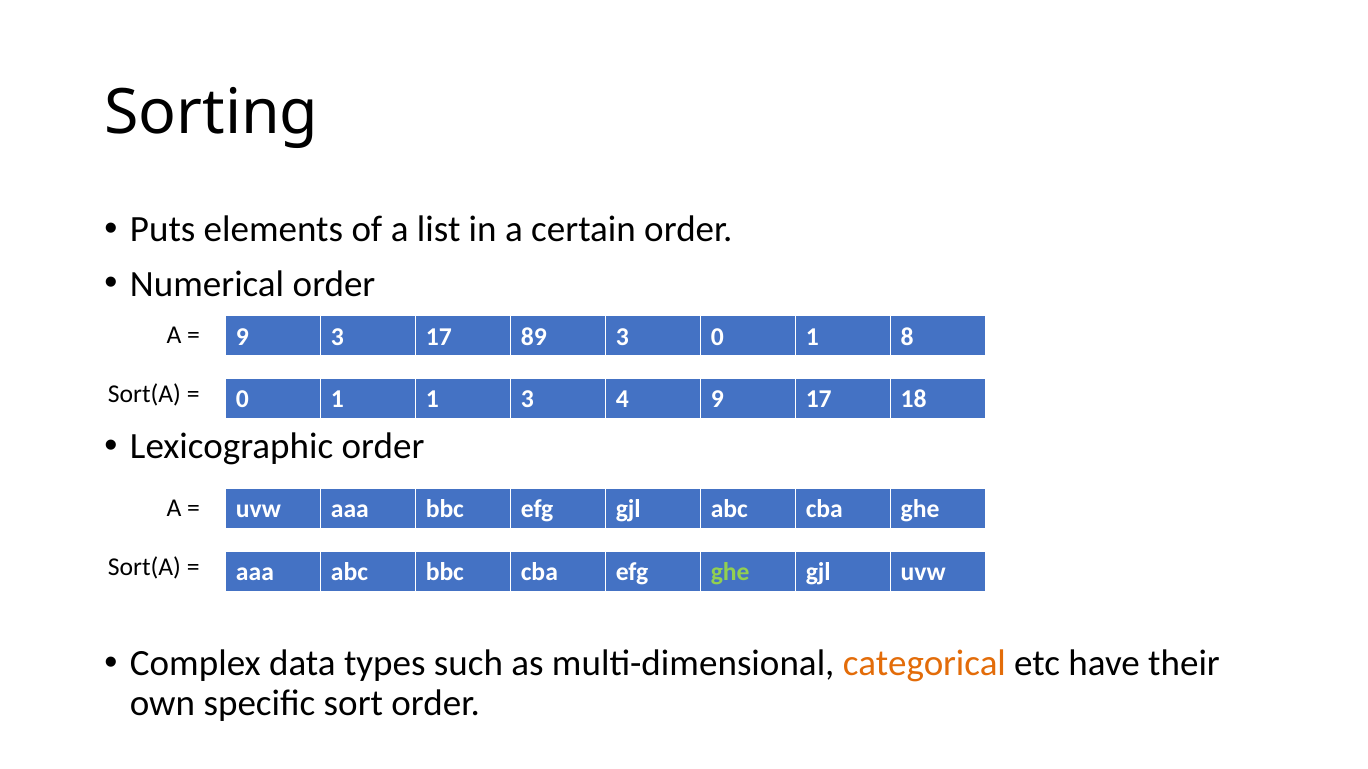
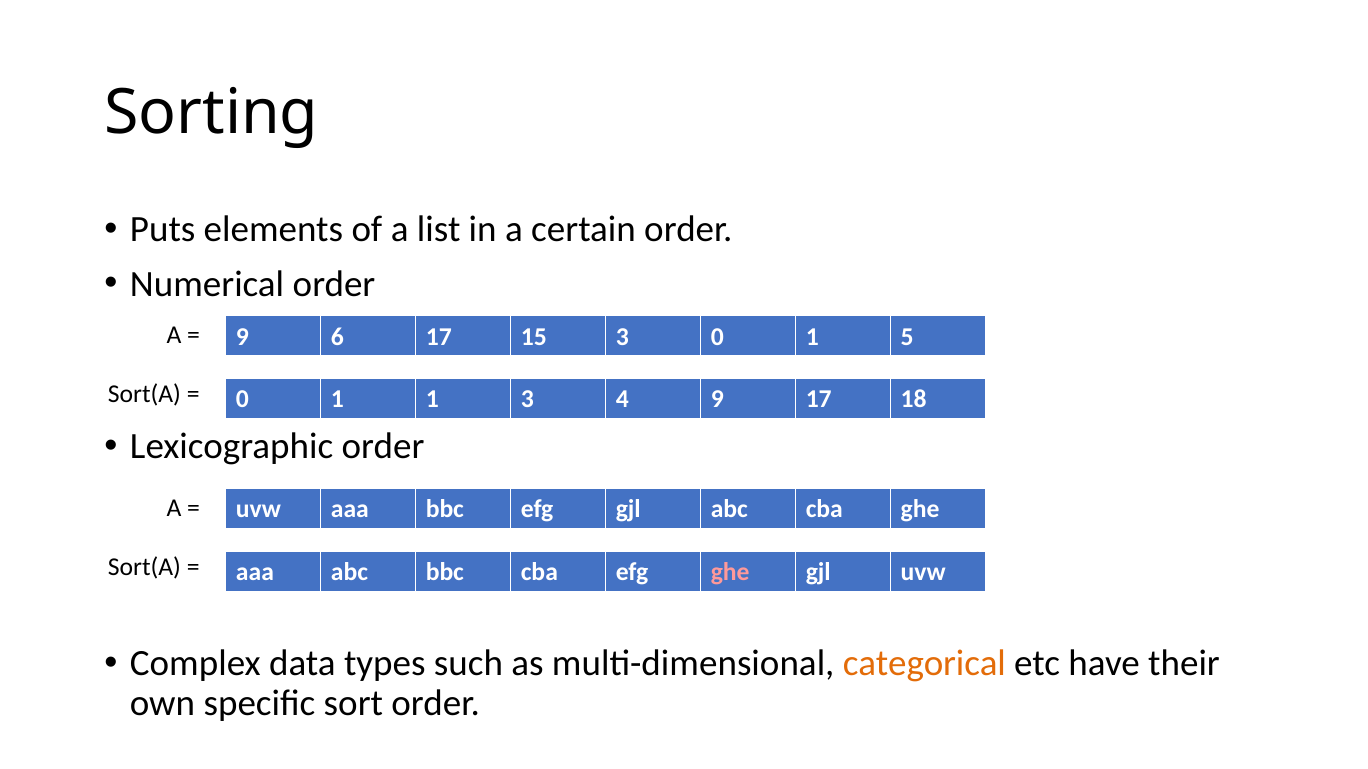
9 3: 3 -> 6
89: 89 -> 15
8: 8 -> 5
ghe at (730, 572) colour: light green -> pink
